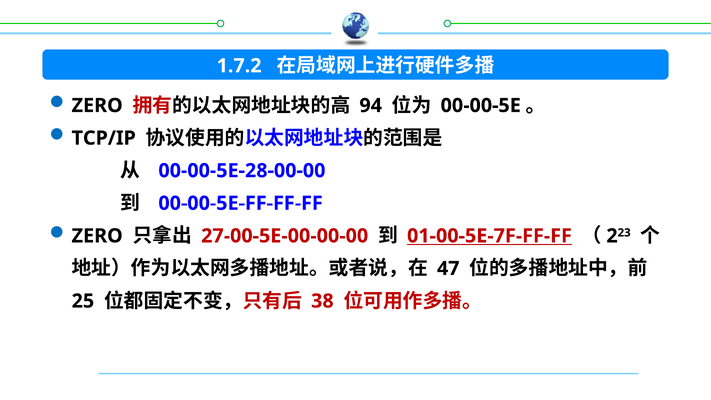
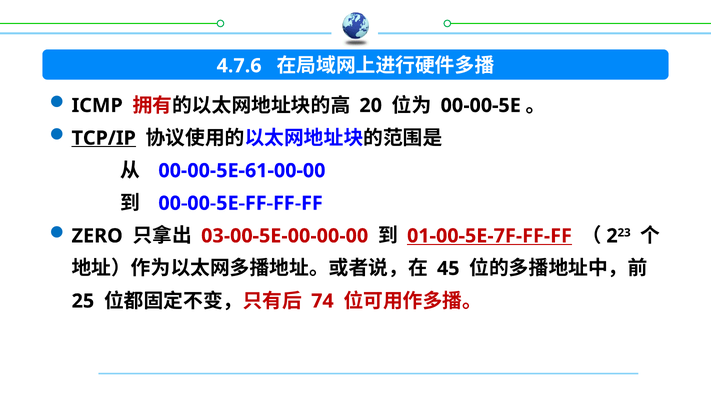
1.7.2: 1.7.2 -> 4.7.6
ZERO at (97, 106): ZERO -> ICMP
94: 94 -> 20
TCP/IP underline: none -> present
00-00-5E-28-00-00: 00-00-5E-28-00-00 -> 00-00-5E-61-00-00
27-00-5E-00-00-00: 27-00-5E-00-00-00 -> 03-00-5E-00-00-00
47: 47 -> 45
38: 38 -> 74
